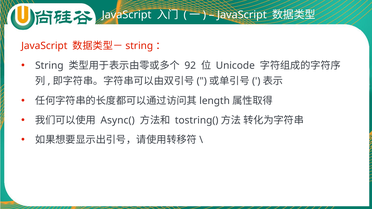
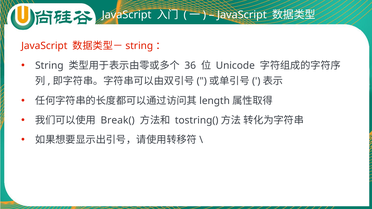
92: 92 -> 36
Async(: Async( -> Break(
